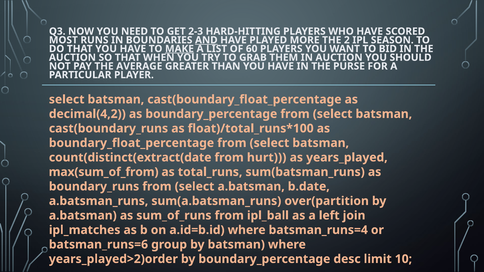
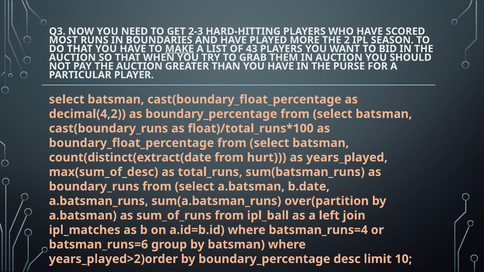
AND underline: present -> none
60: 60 -> 43
PAY THE AVERAGE: AVERAGE -> AUCTION
max(sum_of_from: max(sum_of_from -> max(sum_of_desc
